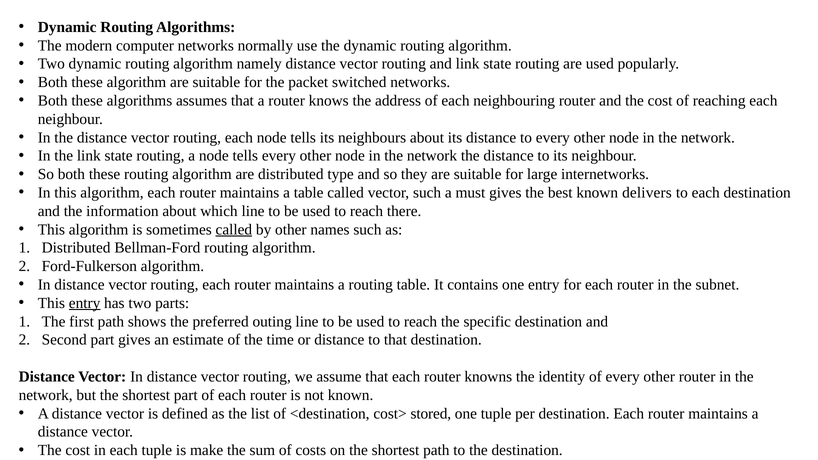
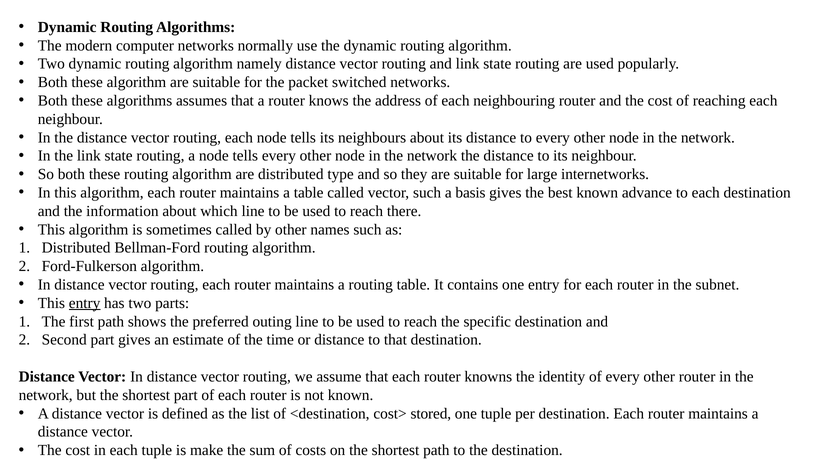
must: must -> basis
delivers: delivers -> advance
called at (234, 230) underline: present -> none
